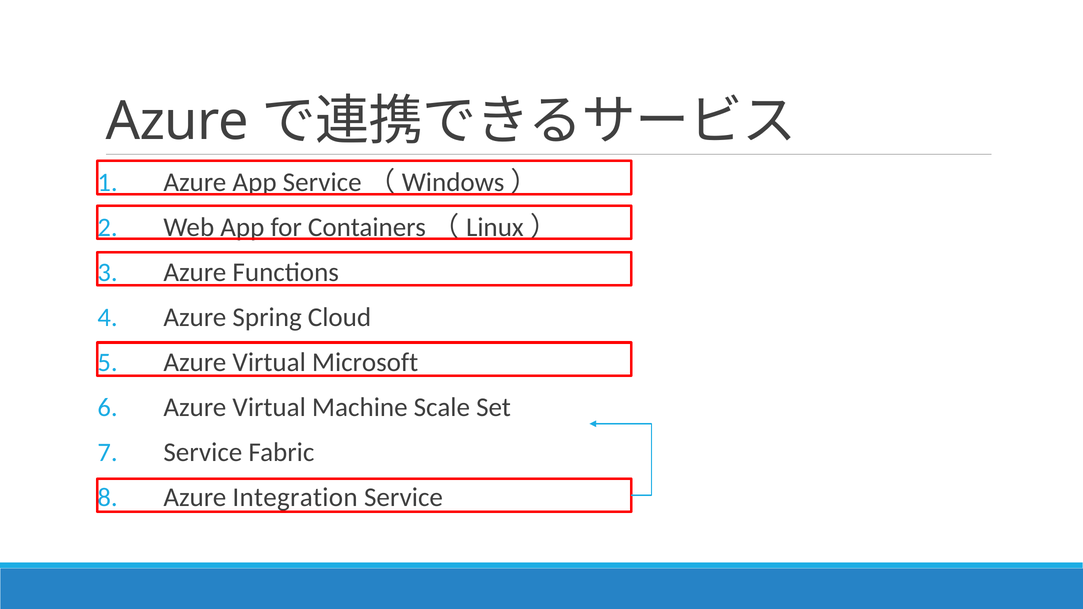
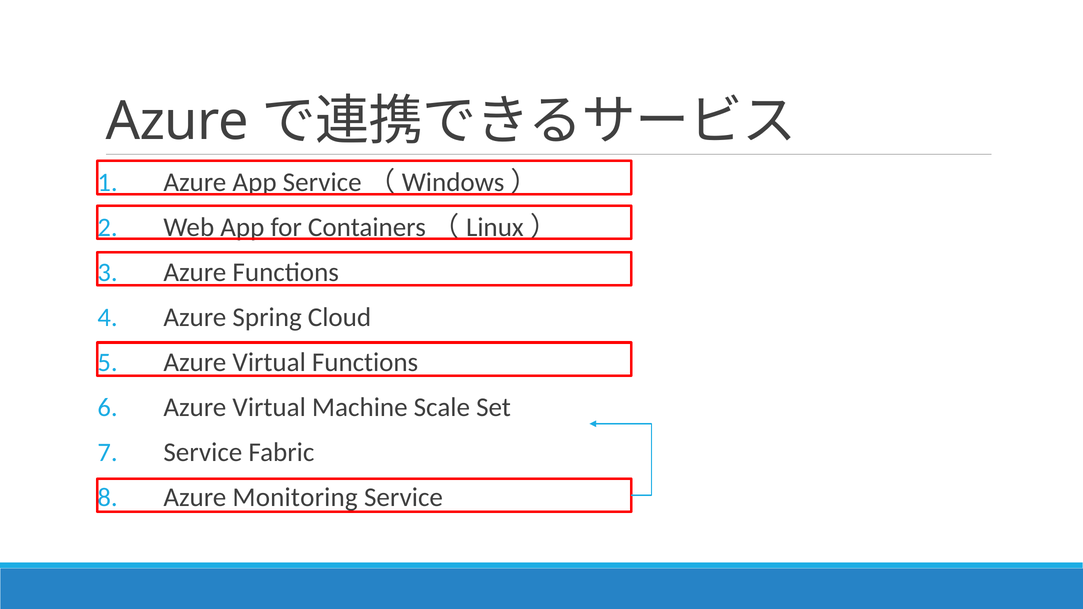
Virtual Microsoft: Microsoft -> Functions
Integration: Integration -> Monitoring
